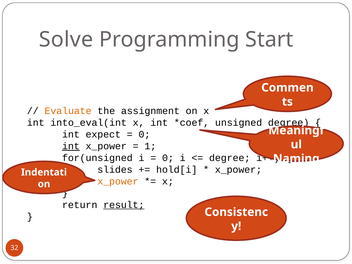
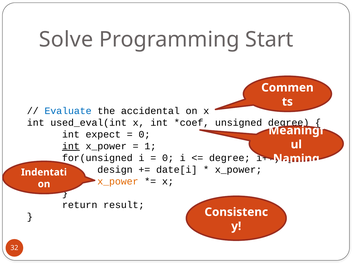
Evaluate colour: orange -> blue
assignment: assignment -> accidental
into_eval(int: into_eval(int -> used_eval(int
slides: slides -> design
hold[i: hold[i -> date[i
result underline: present -> none
